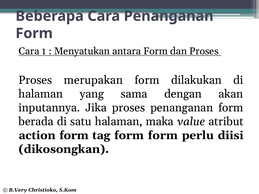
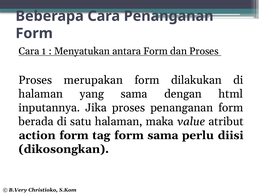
akan: akan -> html
form form: form -> sama
